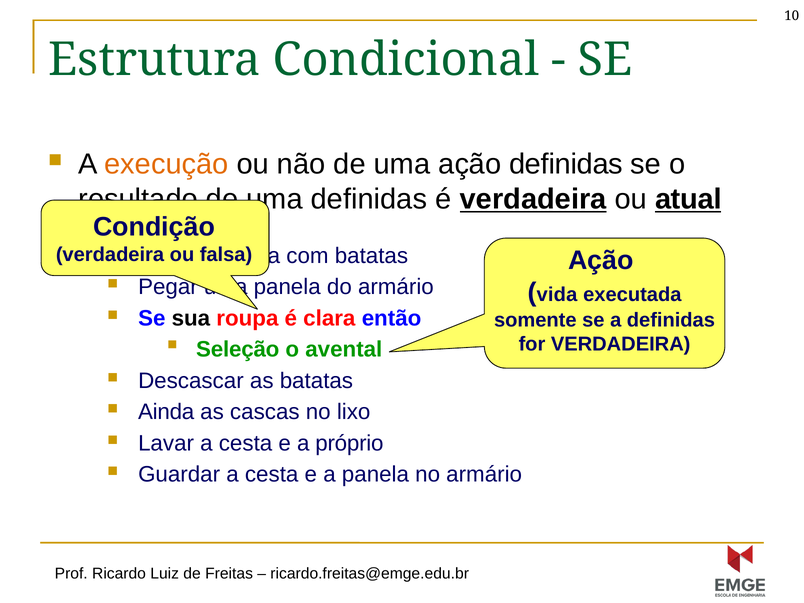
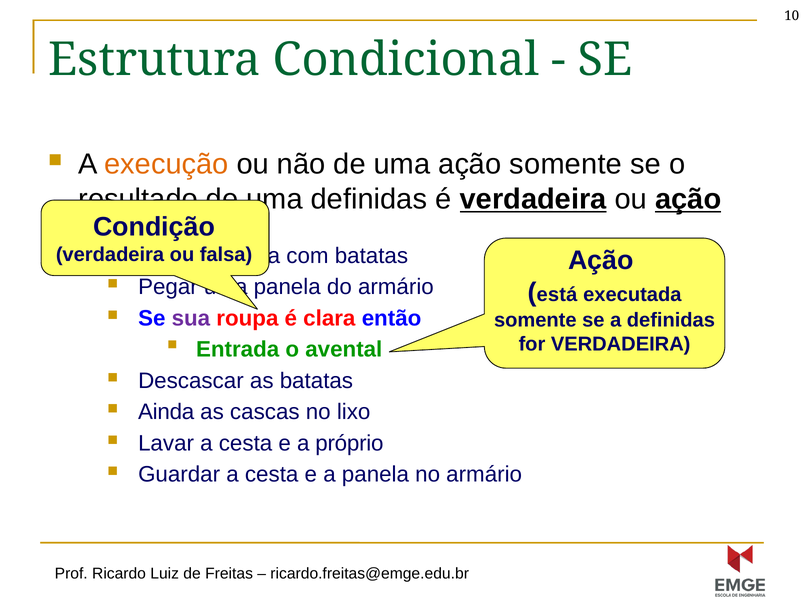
ação definidas: definidas -> somente
ou atual: atual -> ação
vida: vida -> está
sua colour: black -> purple
Seleção: Seleção -> Entrada
